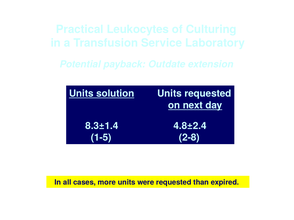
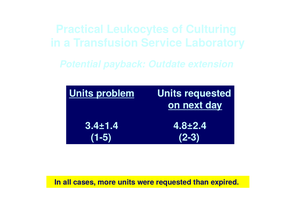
solution: solution -> problem
8.3±1.4: 8.3±1.4 -> 3.4±1.4
2-8: 2-8 -> 2-3
